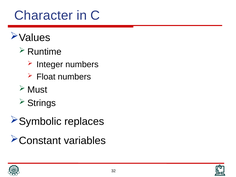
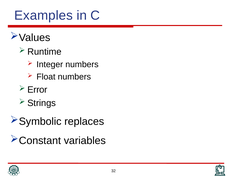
Character: Character -> Examples
Must: Must -> Error
